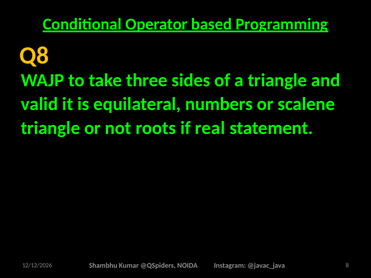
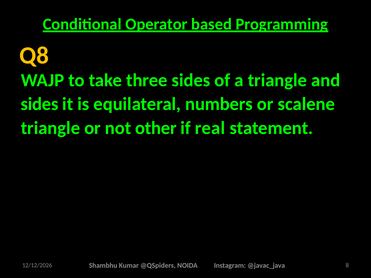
valid at (39, 104): valid -> sides
roots: roots -> other
